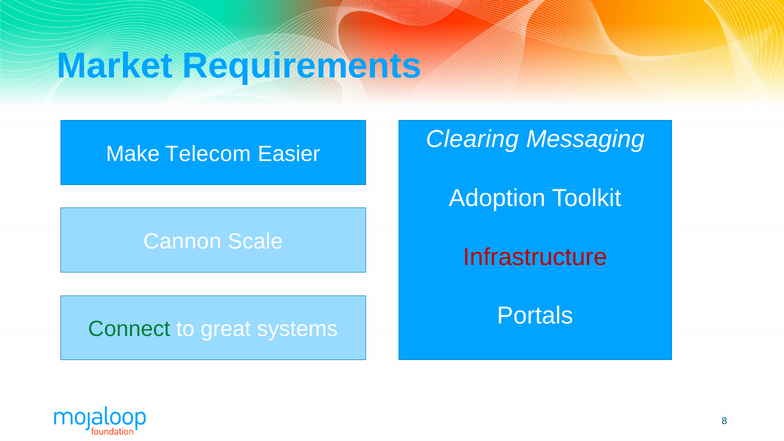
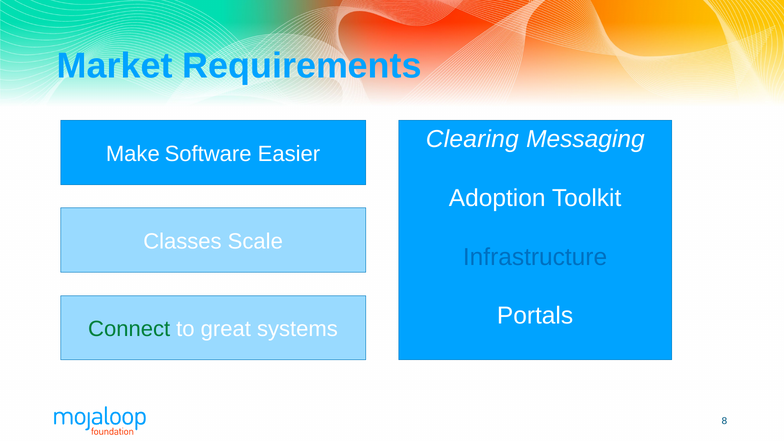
Telecom: Telecom -> Software
Cannon: Cannon -> Classes
Infrastructure colour: red -> blue
